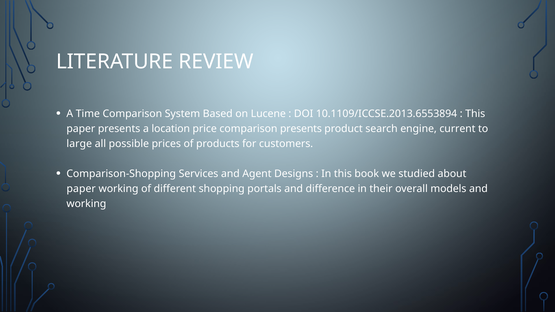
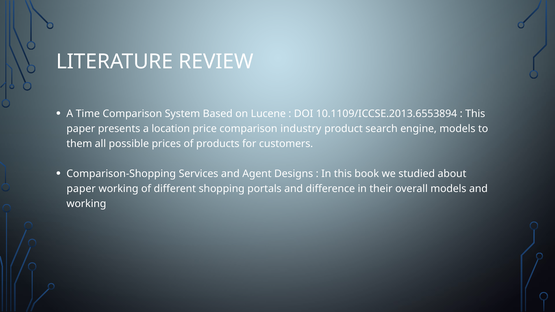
comparison presents: presents -> industry
engine current: current -> models
large: large -> them
